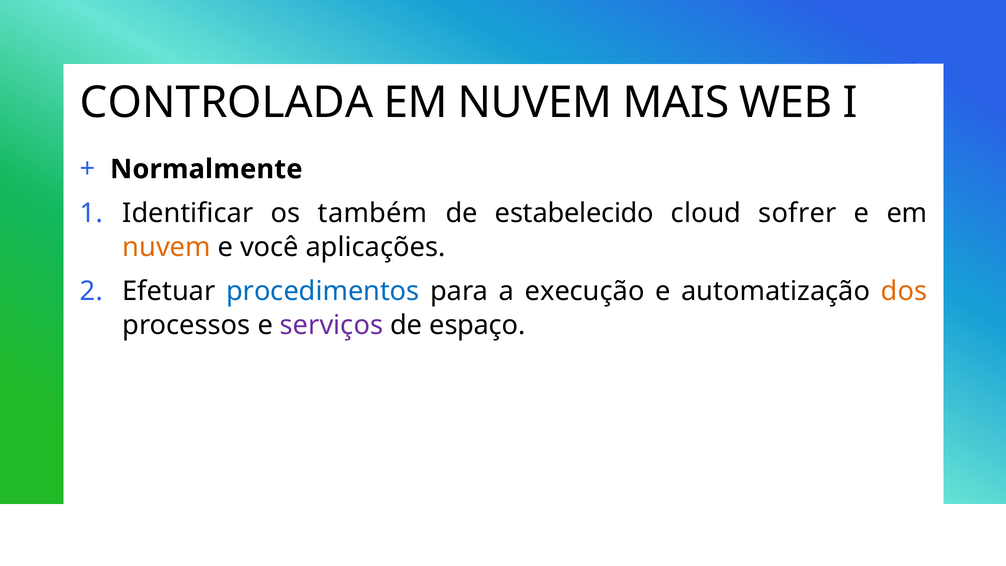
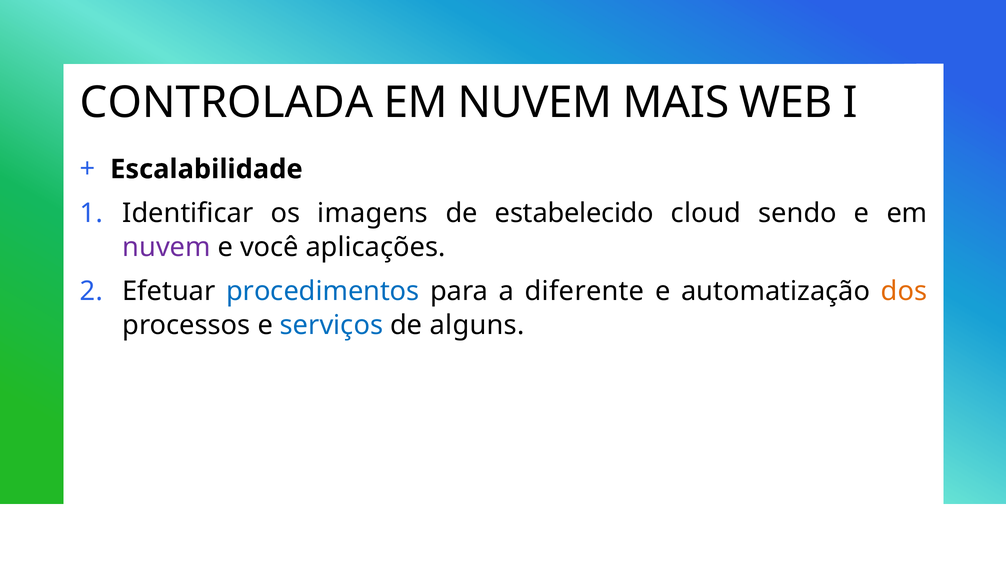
Normalmente: Normalmente -> Escalabilidade
também: também -> imagens
sofrer: sofrer -> sendo
nuvem at (167, 247) colour: orange -> purple
execução: execução -> diferente
serviços colour: purple -> blue
espaço: espaço -> alguns
